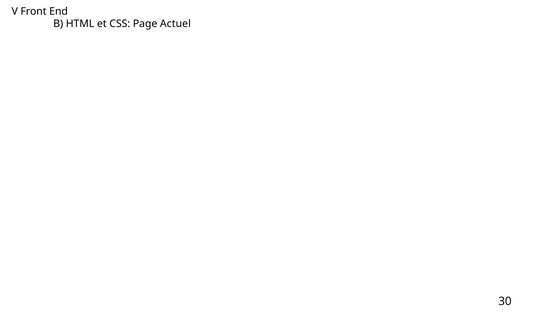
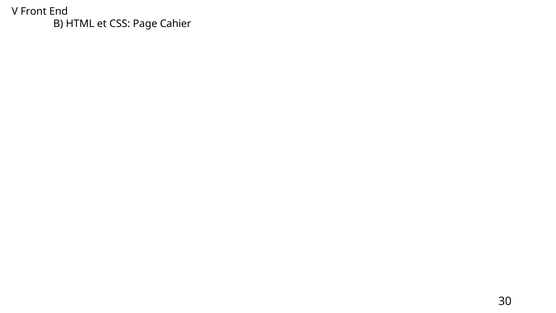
Actuel: Actuel -> Cahier
